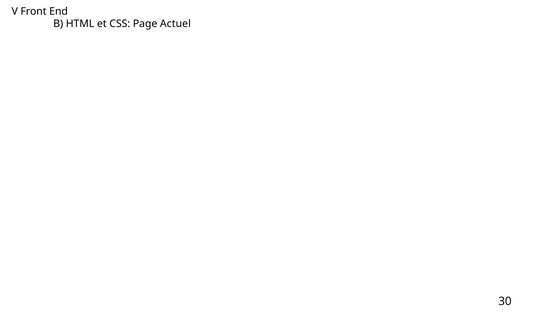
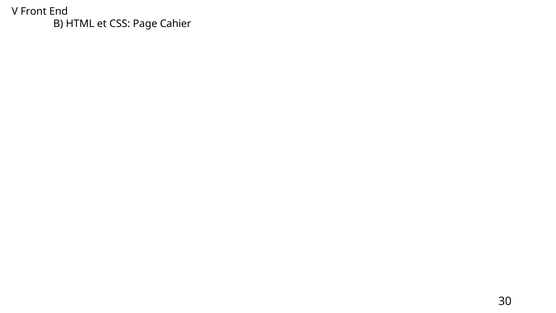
Actuel: Actuel -> Cahier
